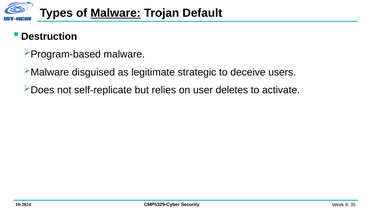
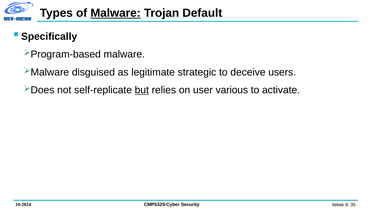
Destruction: Destruction -> Specifically
but underline: none -> present
deletes: deletes -> various
